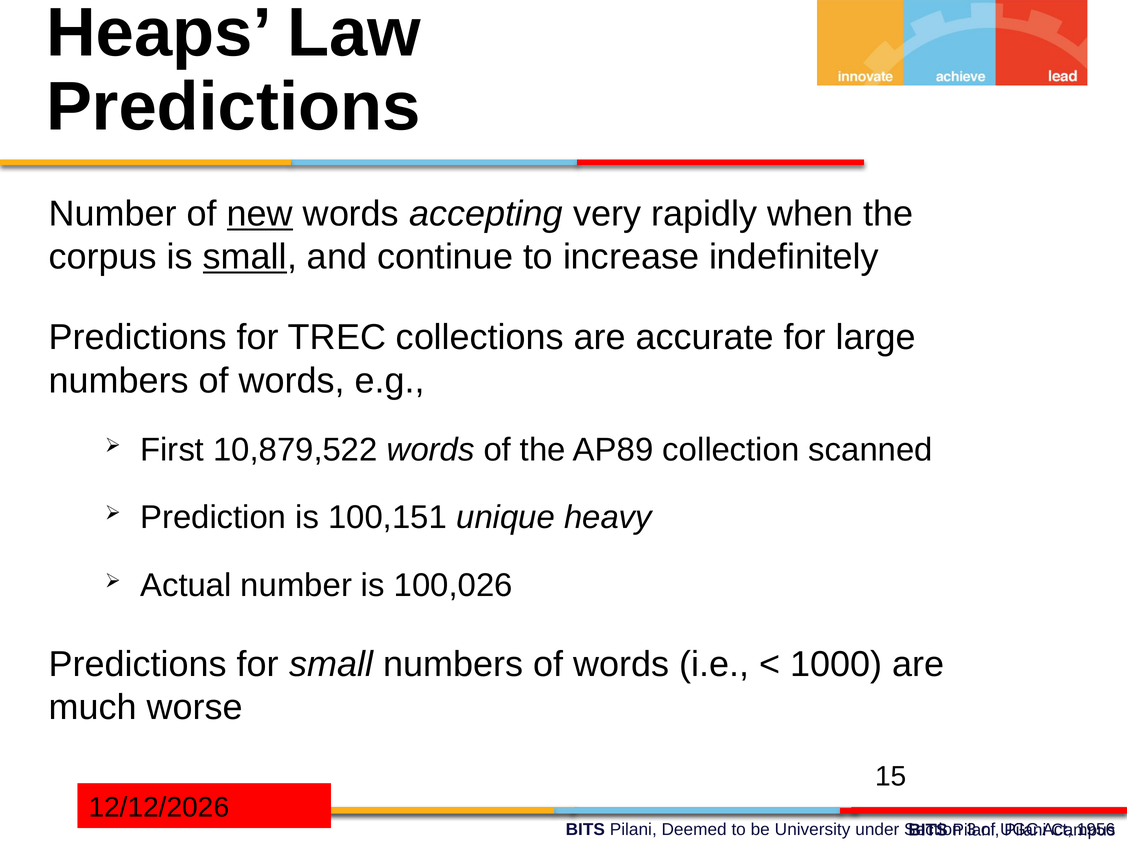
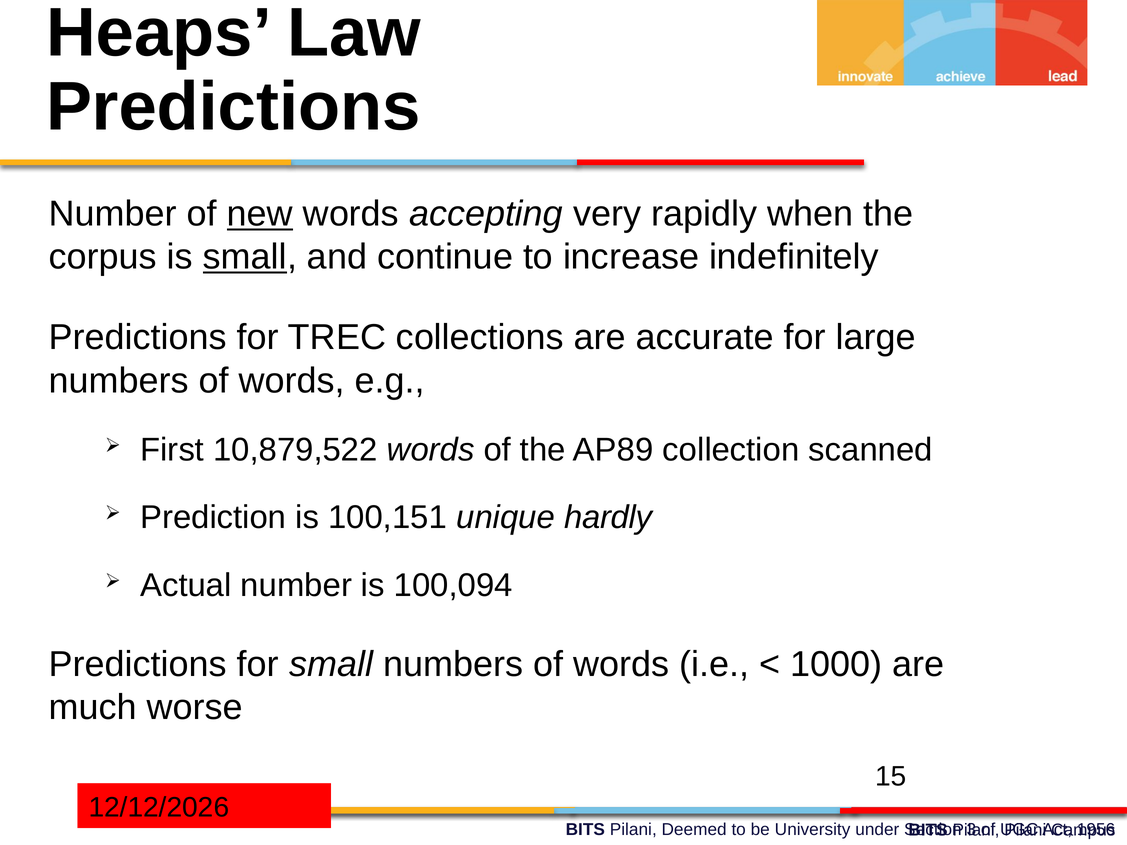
heavy: heavy -> hardly
100,026: 100,026 -> 100,094
